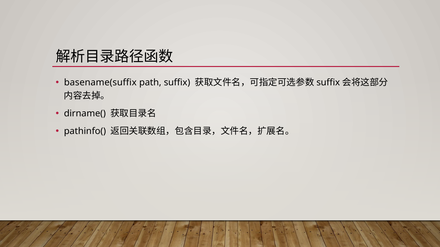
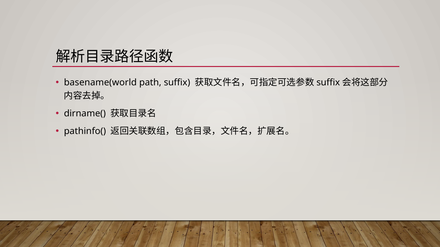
basename(suffix: basename(suffix -> basename(world
